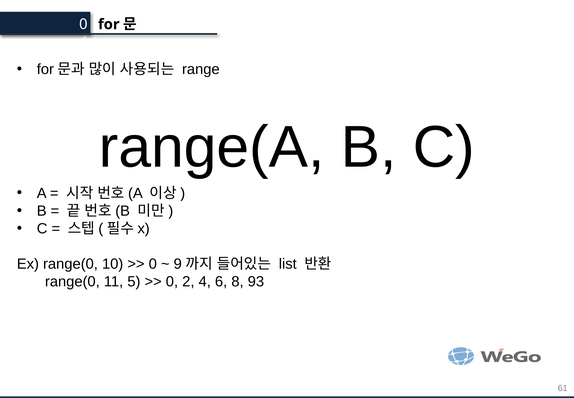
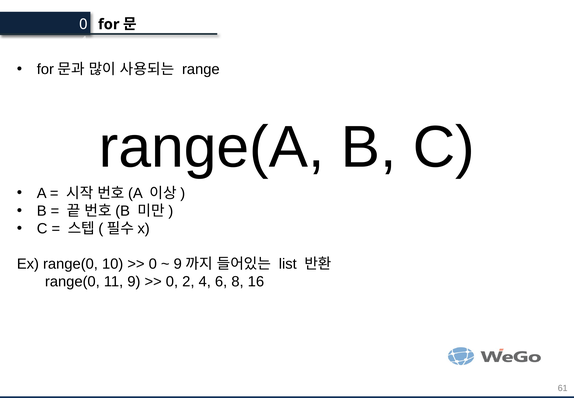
11 5: 5 -> 9
93: 93 -> 16
